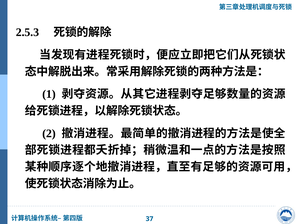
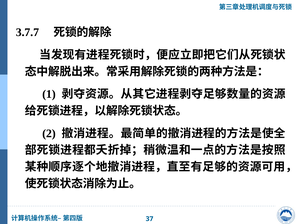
2.5.3: 2.5.3 -> 3.7.7
